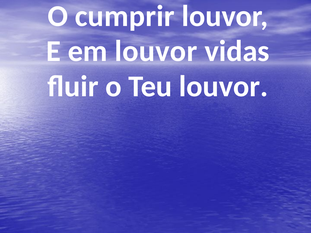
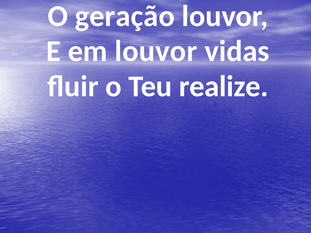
cumprir: cumprir -> geração
Teu louvor: louvor -> realize
